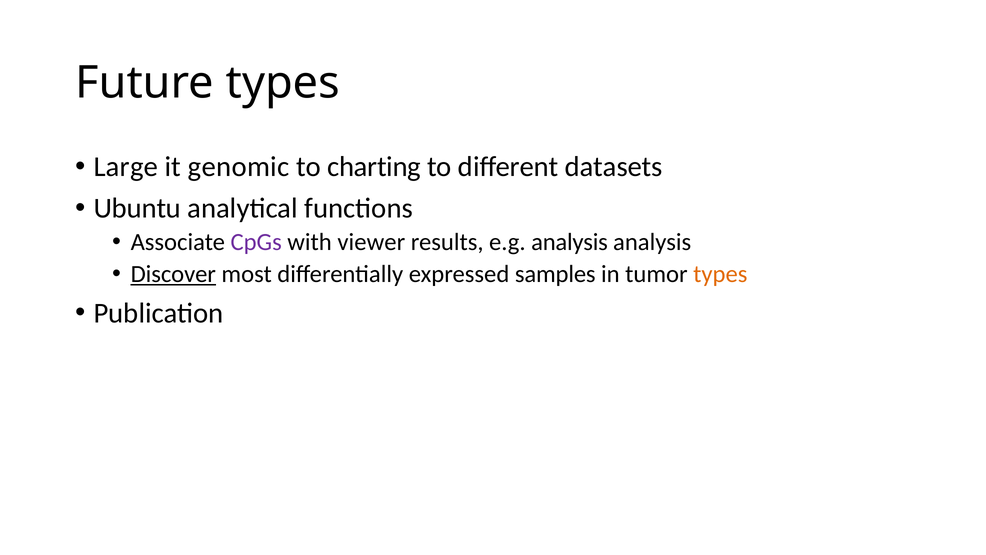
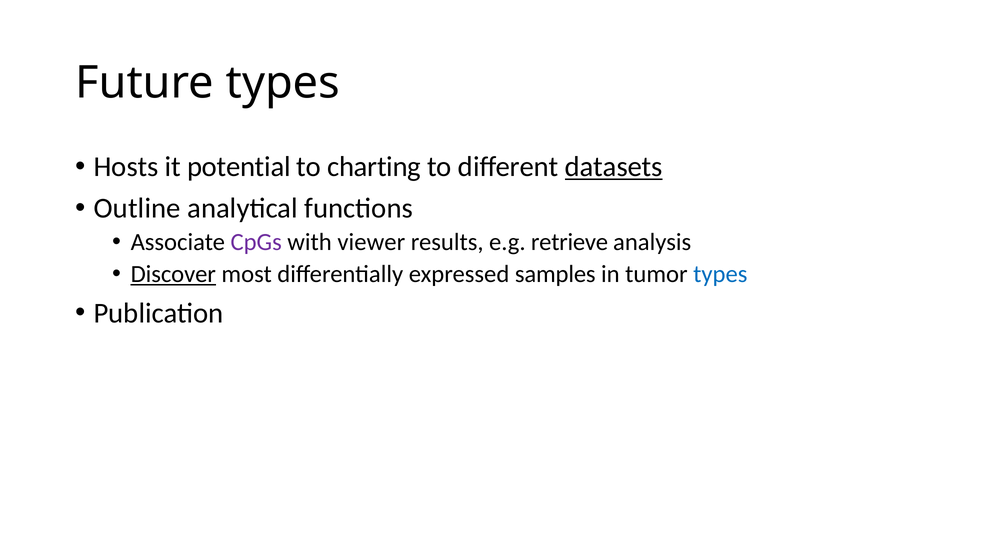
Large: Large -> Hosts
genomic: genomic -> potential
datasets underline: none -> present
Ubuntu: Ubuntu -> Outline
e.g analysis: analysis -> retrieve
types at (720, 274) colour: orange -> blue
